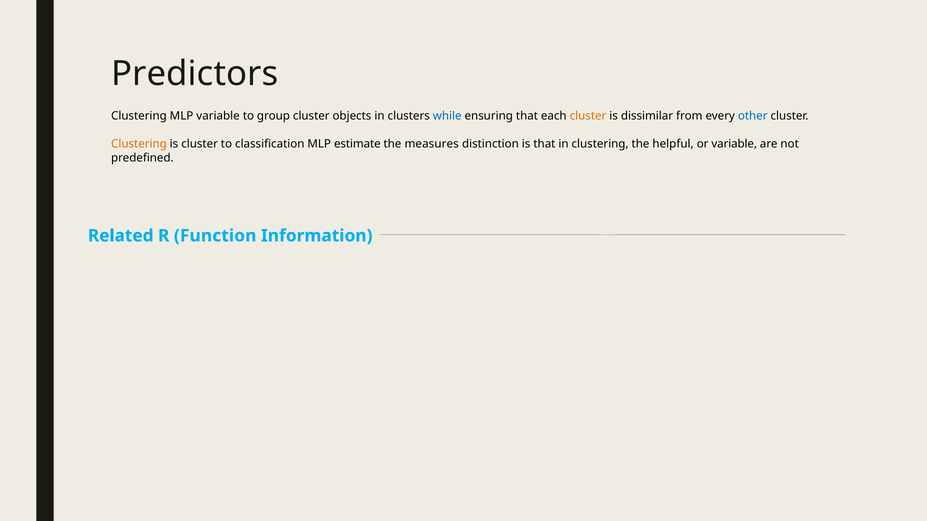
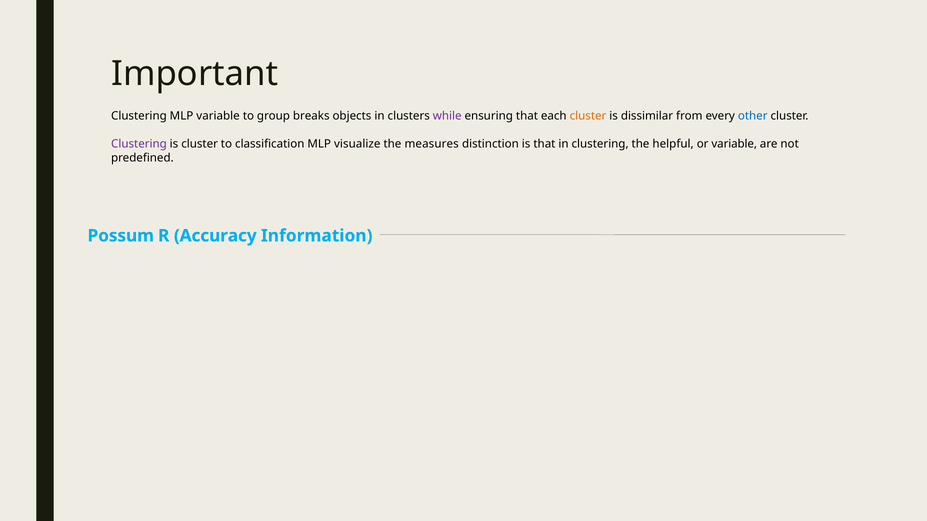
Predictors: Predictors -> Important
group cluster: cluster -> breaks
while colour: blue -> purple
Clustering at (139, 144) colour: orange -> purple
estimate: estimate -> visualize
Related: Related -> Possum
Function: Function -> Accuracy
